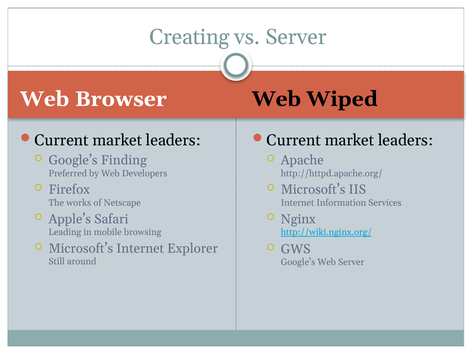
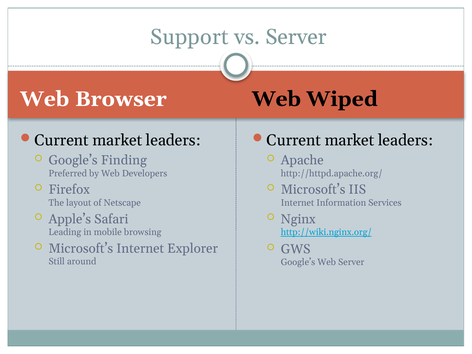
Creating: Creating -> Support
works: works -> layout
